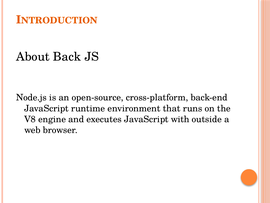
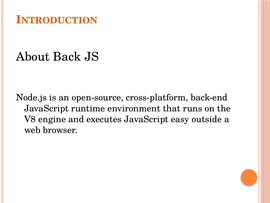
with: with -> easy
